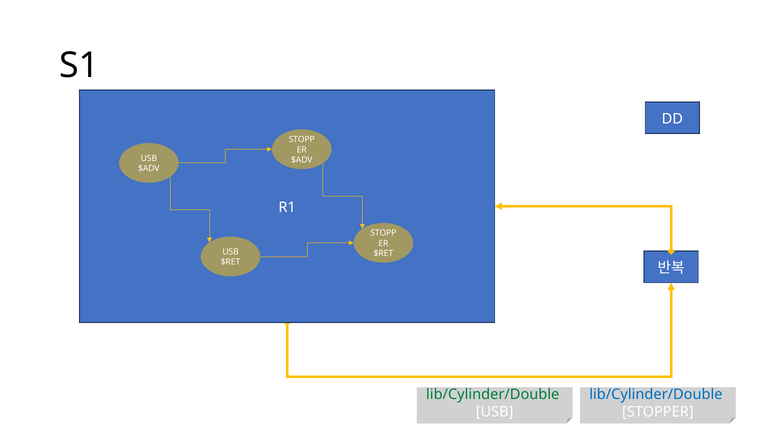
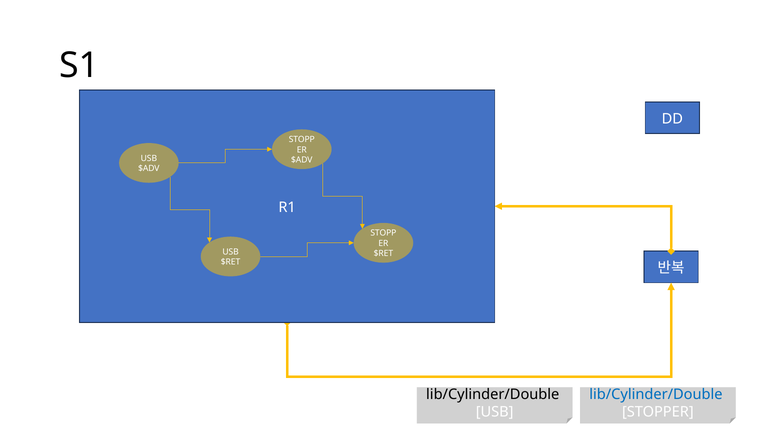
lib/Cylinder/Double at (493, 395) colour: green -> black
